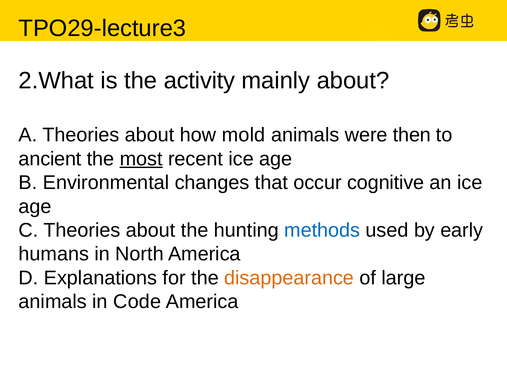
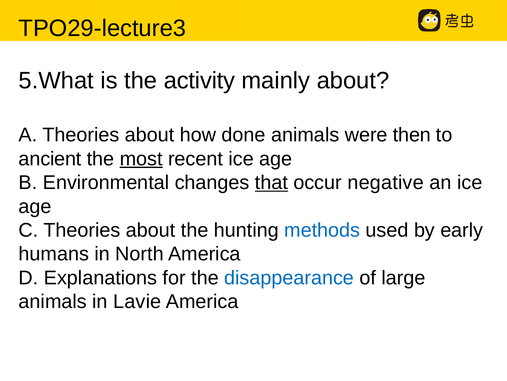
2.What: 2.What -> 5.What
mold: mold -> done
that underline: none -> present
cognitive: cognitive -> negative
disappearance colour: orange -> blue
Code: Code -> Lavie
